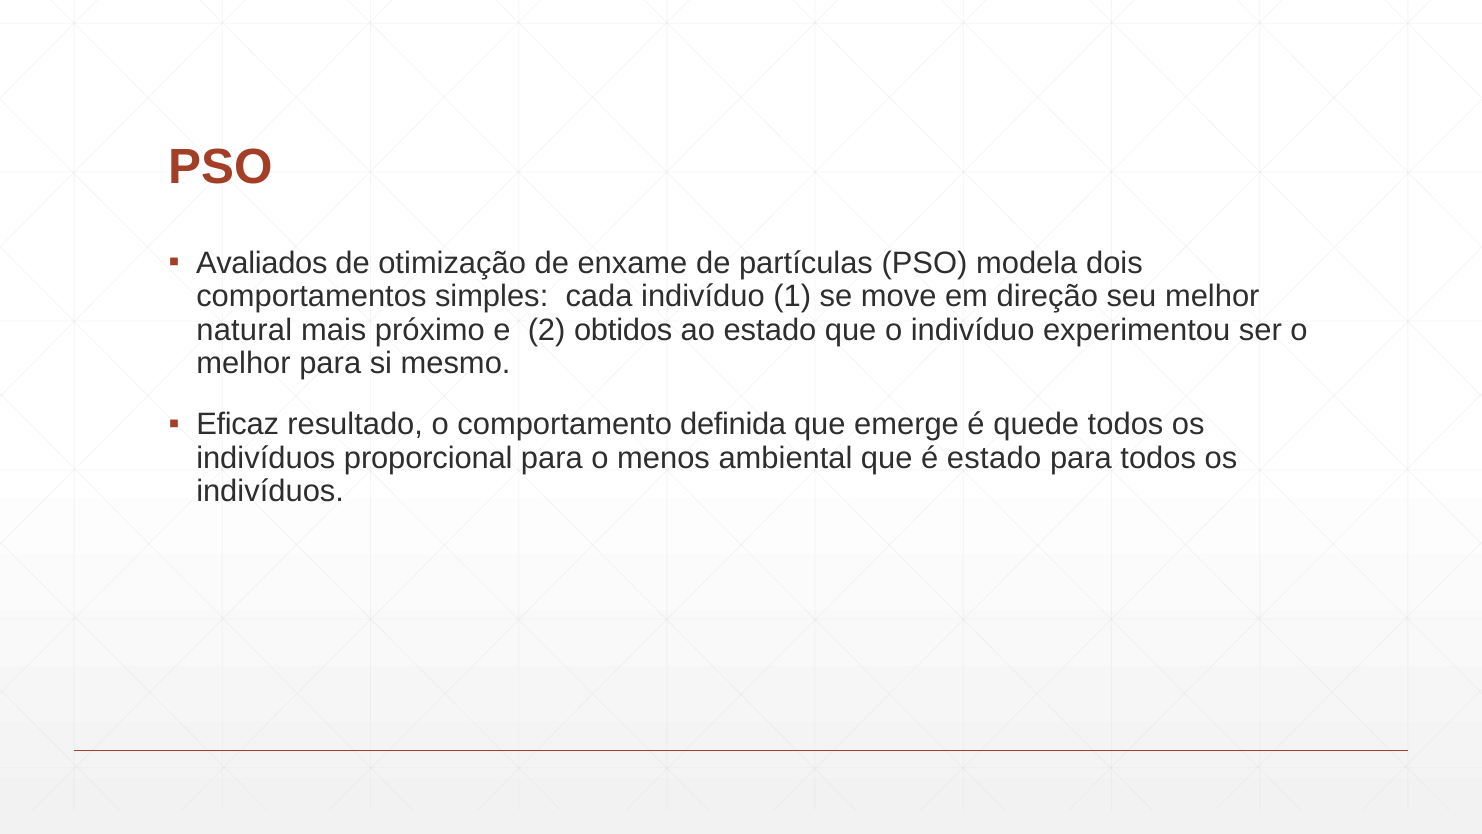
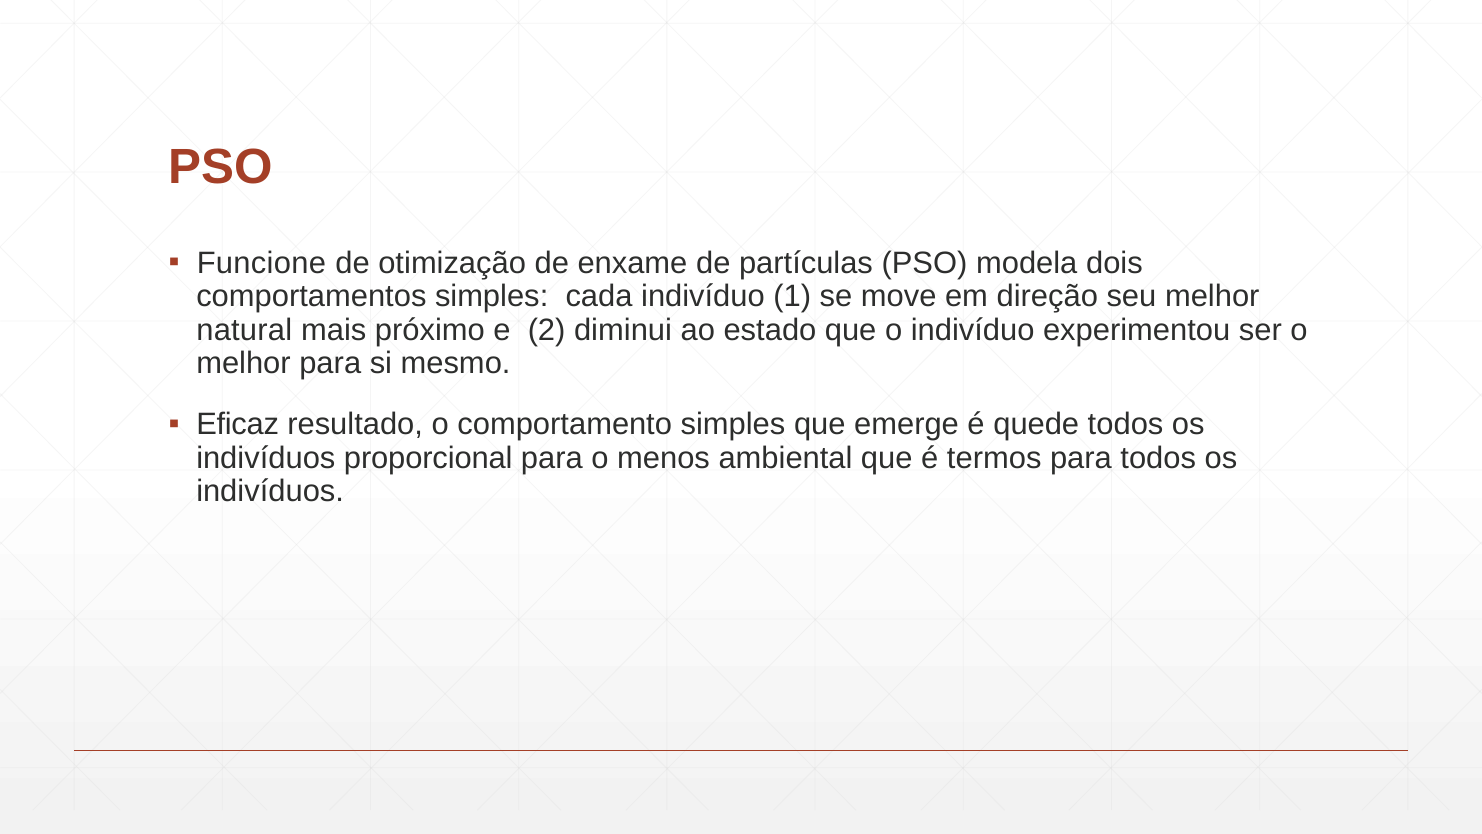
Avaliados: Avaliados -> Funcione
obtidos: obtidos -> diminui
comportamento definida: definida -> simples
é estado: estado -> termos
